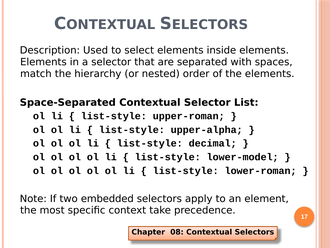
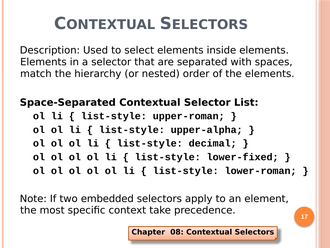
lower-model: lower-model -> lower-fixed
